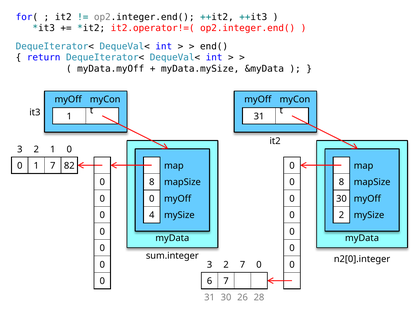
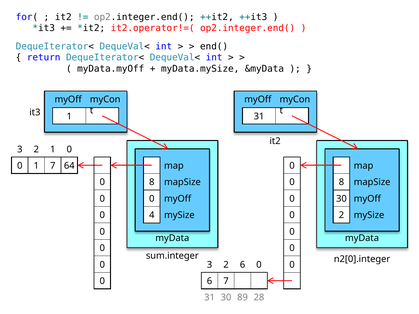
82: 82 -> 64
2 7: 7 -> 6
26: 26 -> 89
